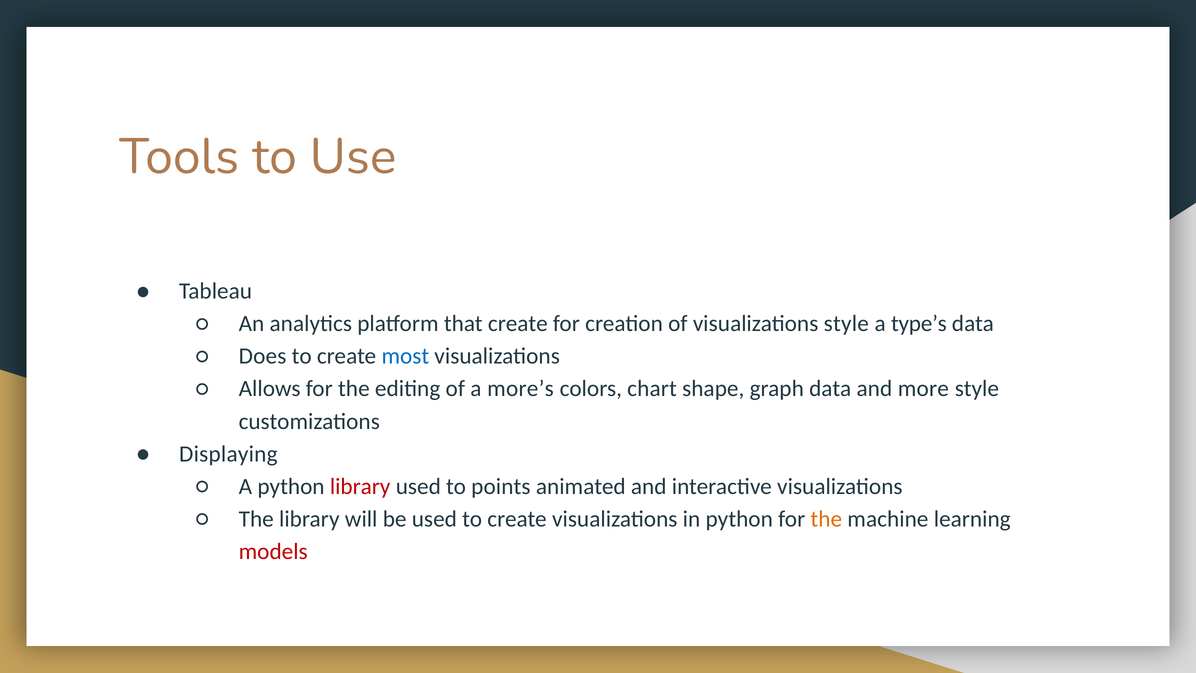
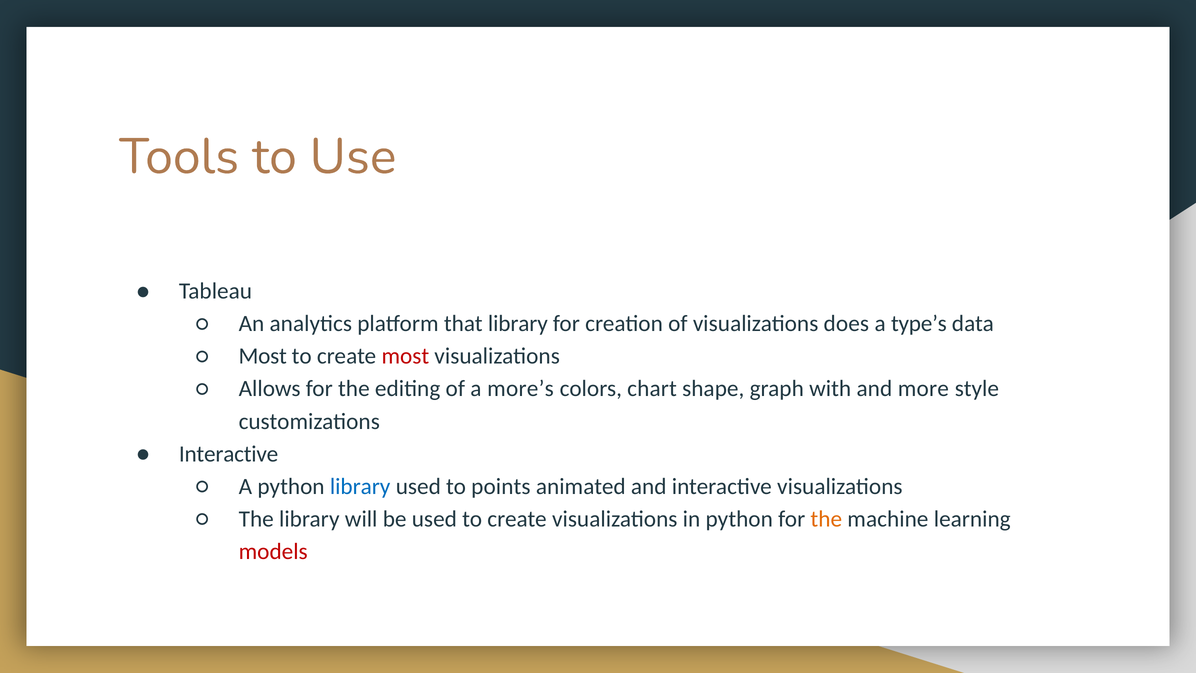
that create: create -> library
visualizations style: style -> does
Does at (263, 356): Does -> Most
most at (405, 356) colour: blue -> red
graph data: data -> with
Displaying at (228, 454): Displaying -> Interactive
library at (360, 486) colour: red -> blue
